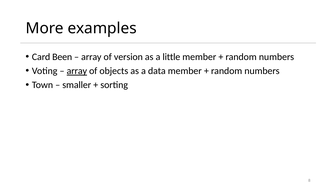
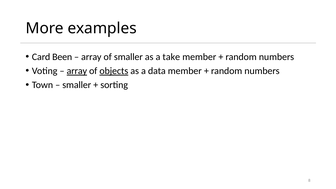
of version: version -> smaller
little: little -> take
objects underline: none -> present
